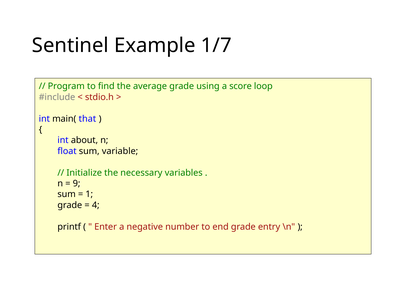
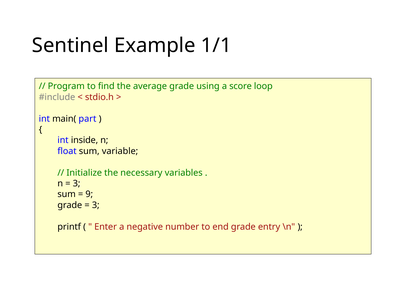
1/7: 1/7 -> 1/1
that: that -> part
about: about -> inside
9 at (77, 184): 9 -> 3
1: 1 -> 9
4 at (96, 205): 4 -> 3
